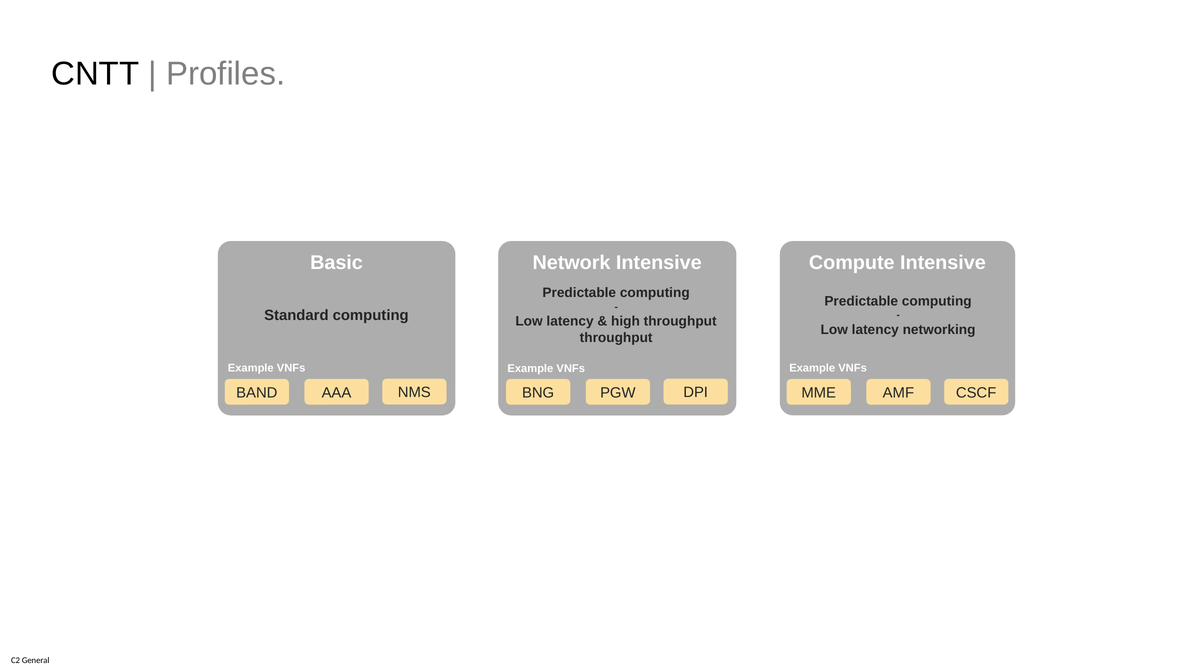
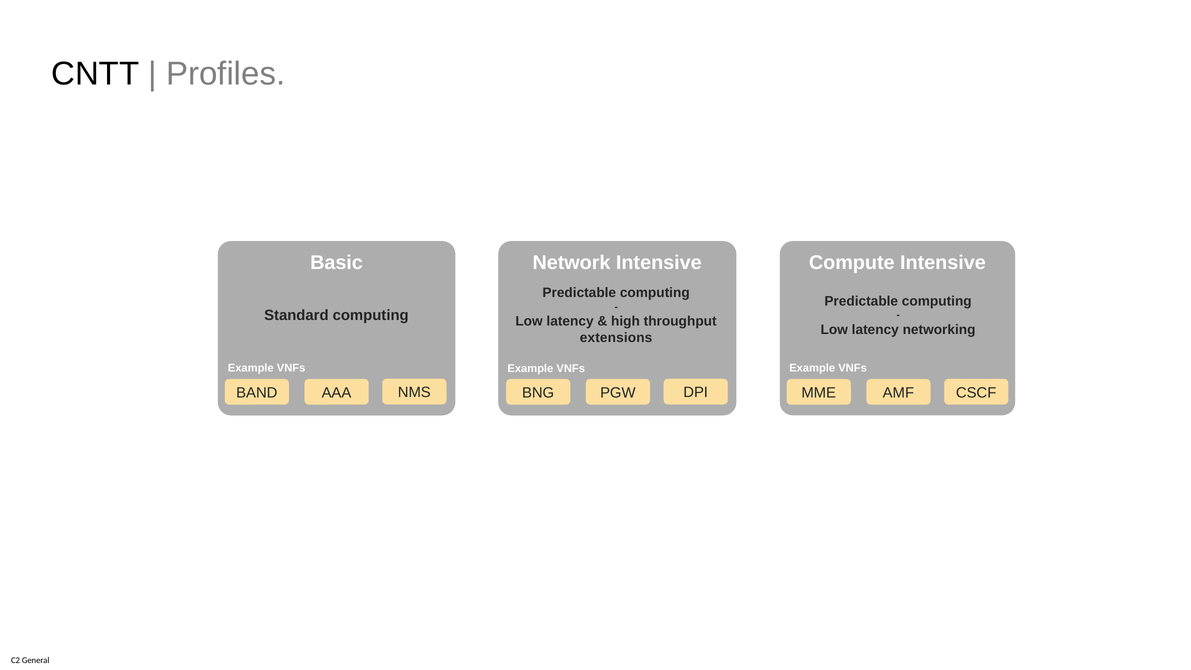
throughput at (616, 338): throughput -> extensions
